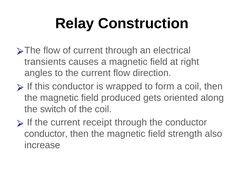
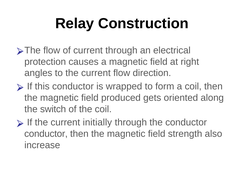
transients: transients -> protection
receipt: receipt -> initially
